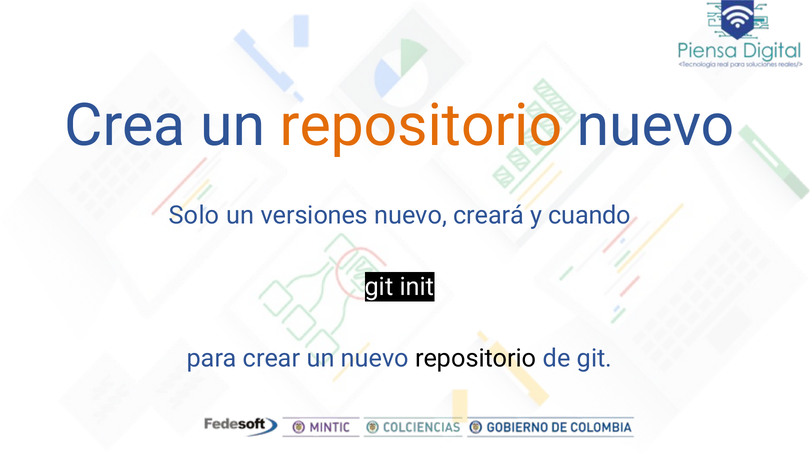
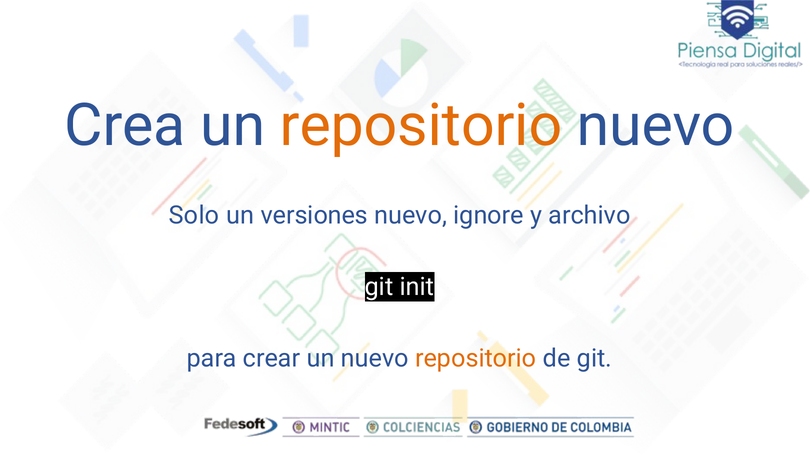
creará: creará -> ignore
cuando: cuando -> archivo
repositorio at (476, 359) colour: black -> orange
